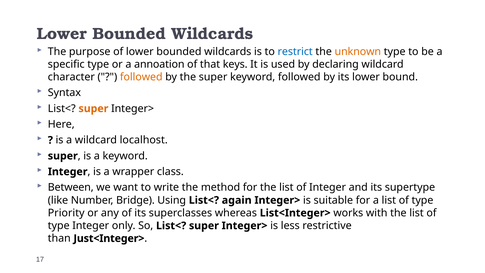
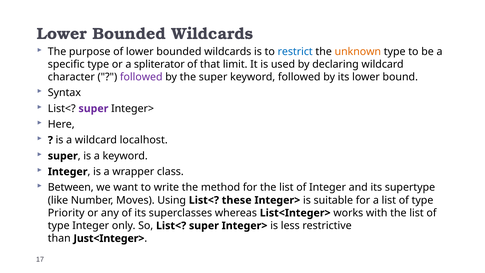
annoation: annoation -> spliterator
keys: keys -> limit
followed at (141, 77) colour: orange -> purple
super at (93, 109) colour: orange -> purple
Bridge: Bridge -> Moves
again: again -> these
